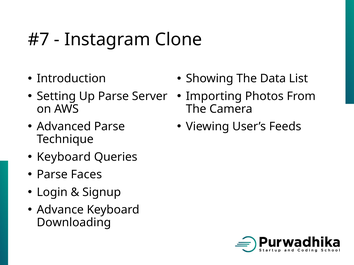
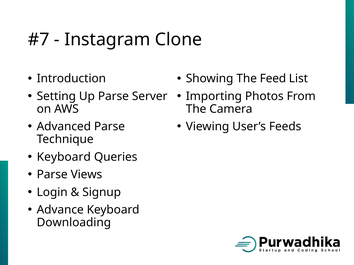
Data: Data -> Feed
Faces: Faces -> Views
